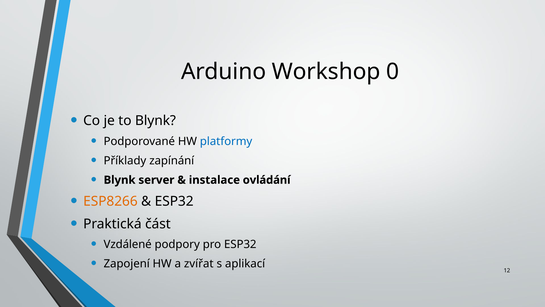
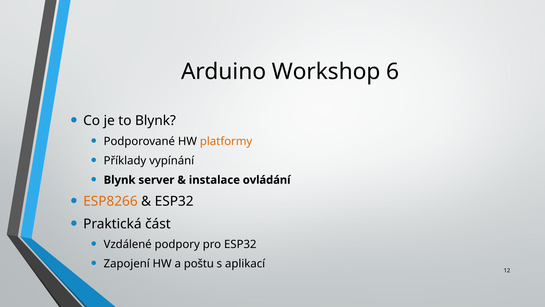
0: 0 -> 6
platformy colour: blue -> orange
zapínání: zapínání -> vypínání
zvířat: zvířat -> poštu
